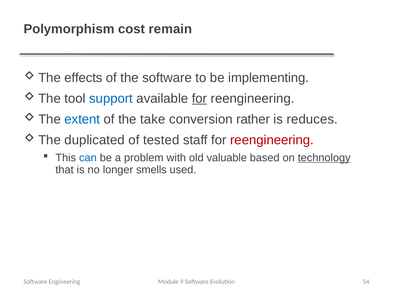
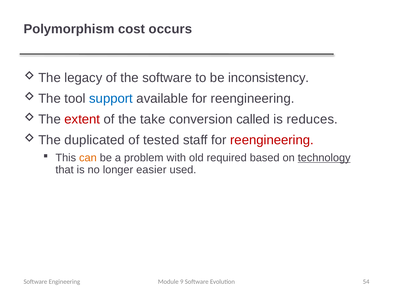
remain: remain -> occurs
effects: effects -> legacy
implementing: implementing -> inconsistency
for at (199, 98) underline: present -> none
extent colour: blue -> red
rather: rather -> called
can colour: blue -> orange
valuable: valuable -> required
smells: smells -> easier
